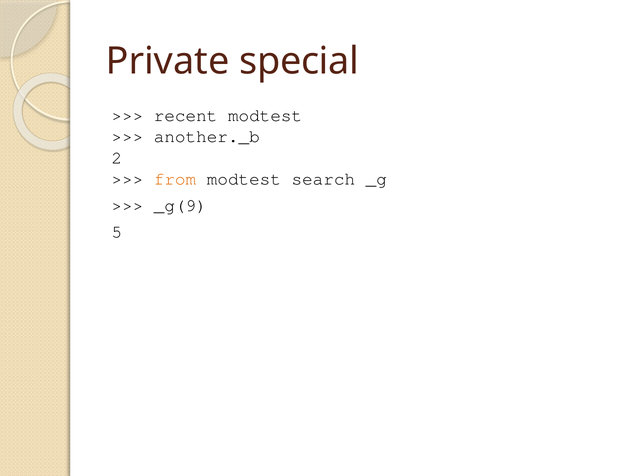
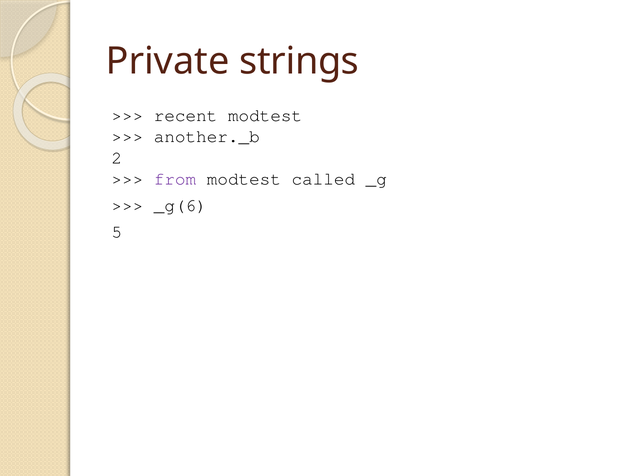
special: special -> strings
from colour: orange -> purple
search: search -> called
_g(9: _g(9 -> _g(6
